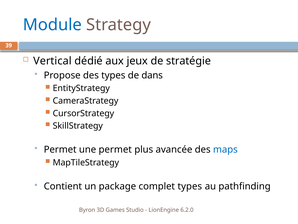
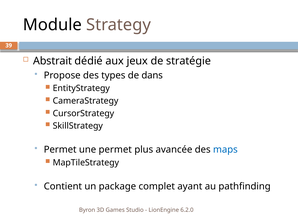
Module colour: blue -> black
Vertical: Vertical -> Abstrait
complet types: types -> ayant
